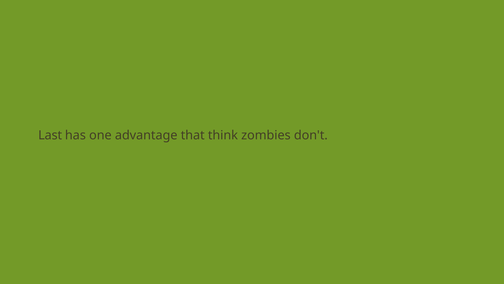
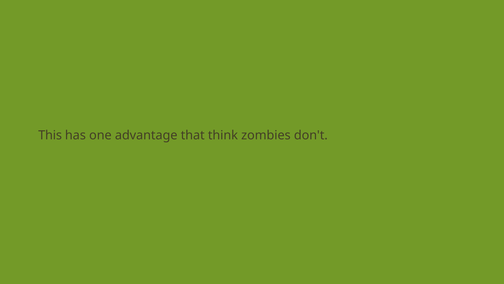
Last: Last -> This
